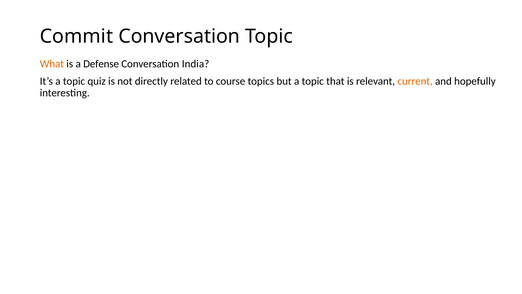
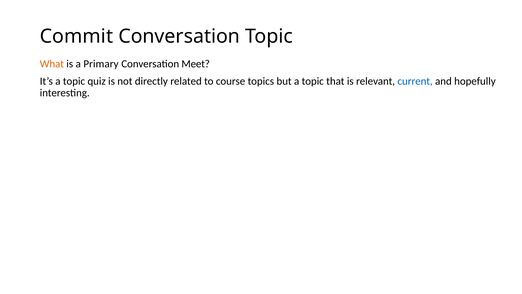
Defense: Defense -> Primary
India: India -> Meet
current colour: orange -> blue
